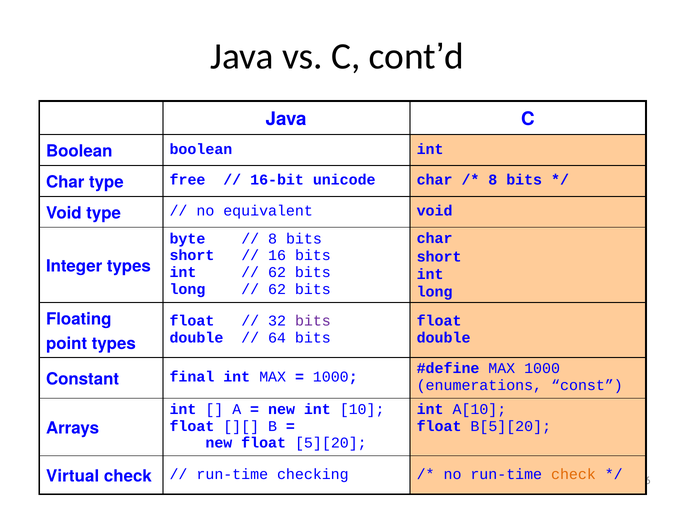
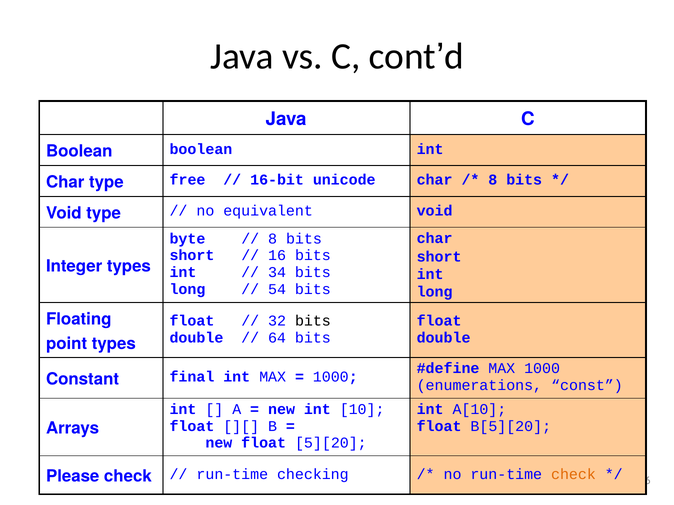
62 at (277, 273): 62 -> 34
62 at (277, 290): 62 -> 54
bits at (313, 321) colour: purple -> black
Virtual: Virtual -> Please
